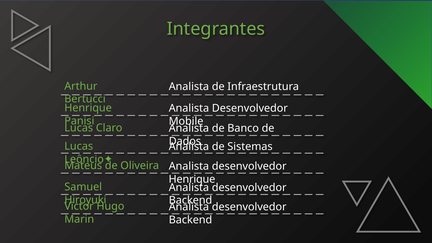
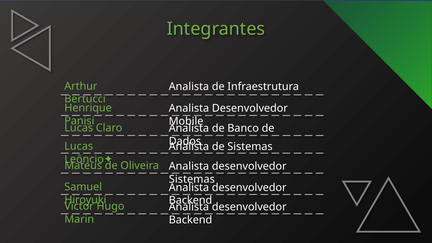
Henrique at (192, 179): Henrique -> Sistemas
